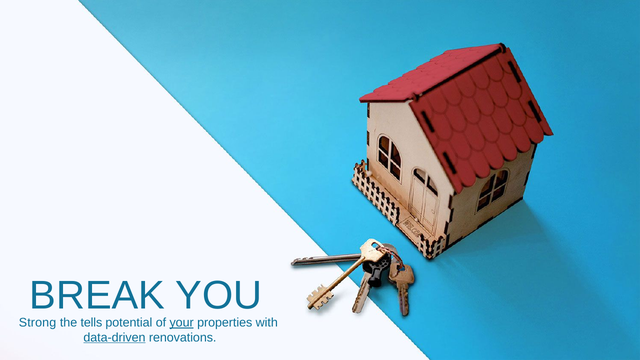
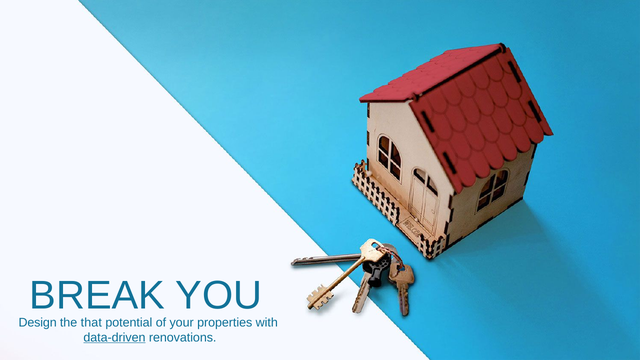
Strong: Strong -> Design
tells: tells -> that
your underline: present -> none
